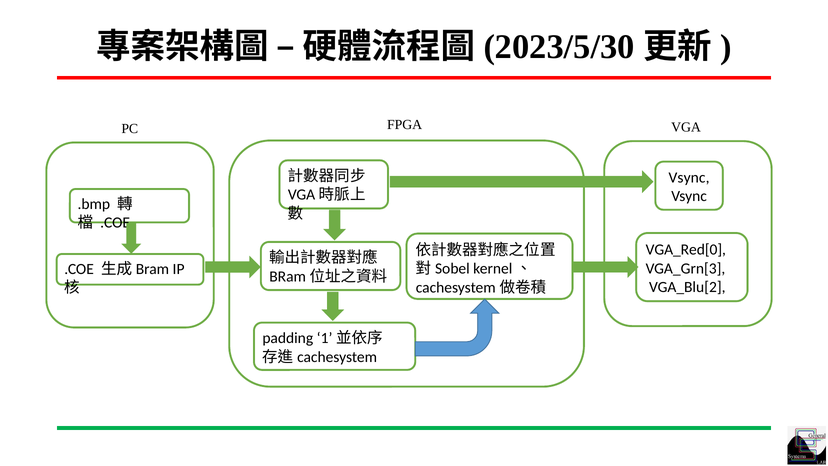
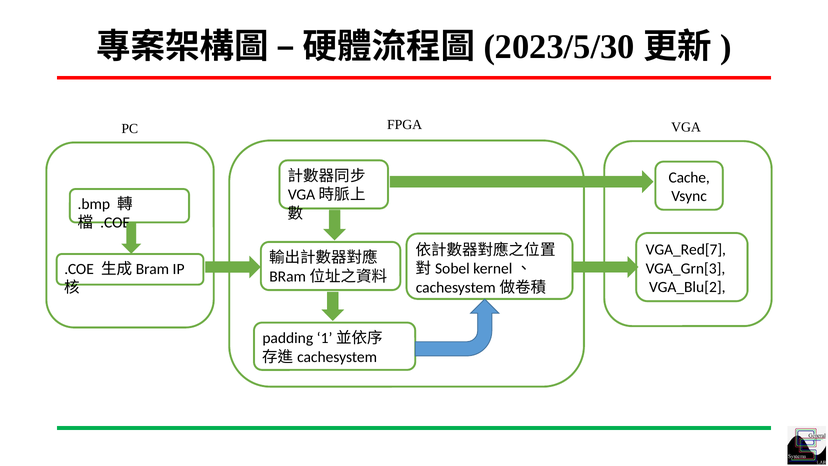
Vsync at (689, 177): Vsync -> Cache
VGA_Red[0: VGA_Red[0 -> VGA_Red[7
